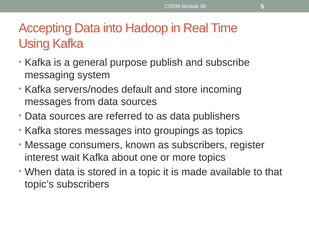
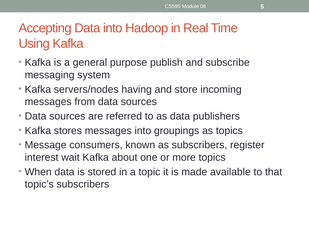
default: default -> having
